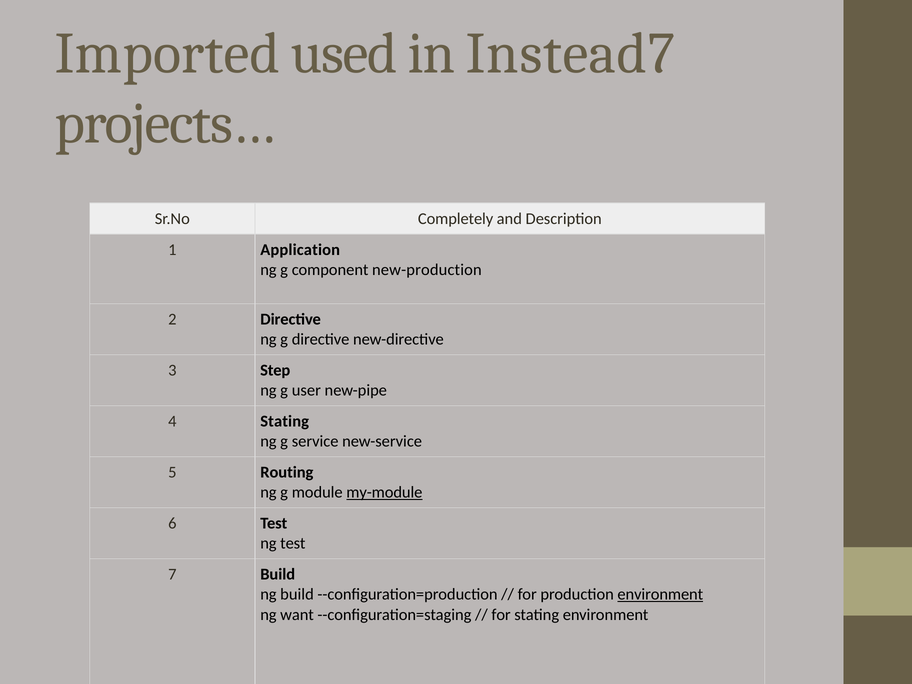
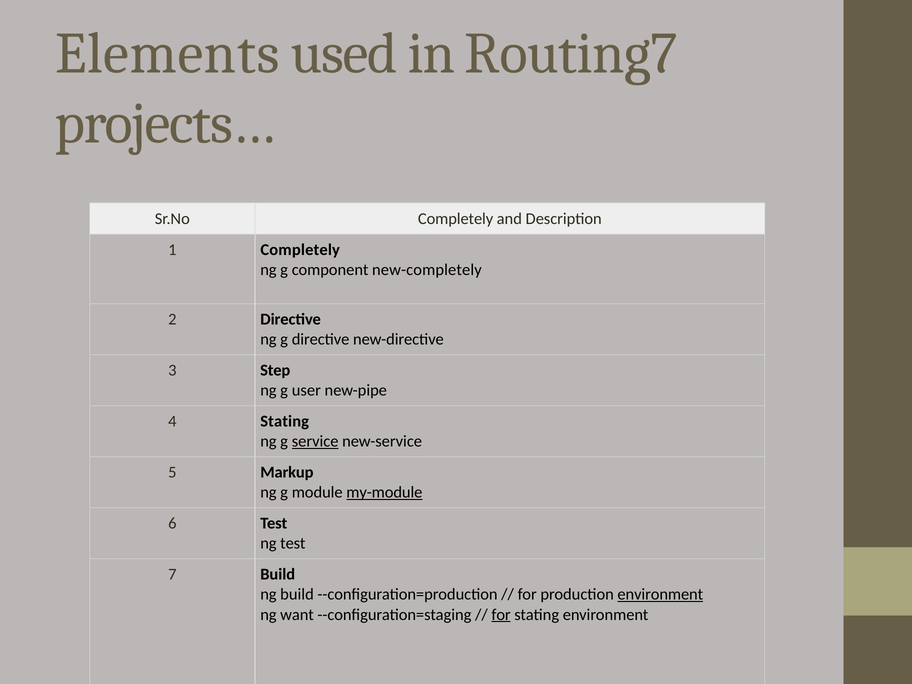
Imported: Imported -> Elements
Instead7: Instead7 -> Routing7
1 Application: Application -> Completely
new-production: new-production -> new-completely
service underline: none -> present
Routing: Routing -> Markup
for at (501, 615) underline: none -> present
